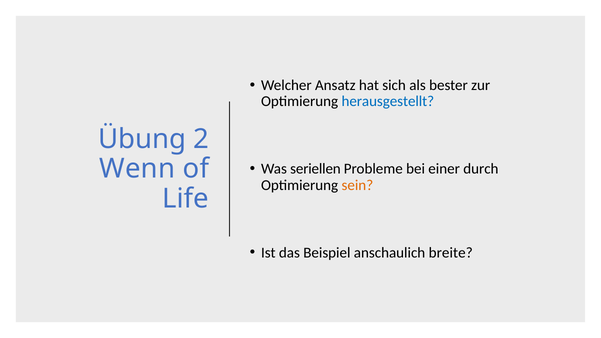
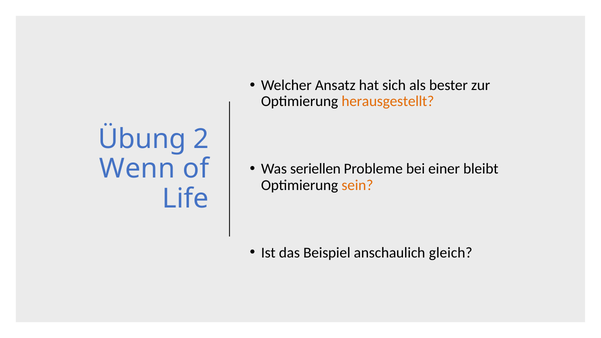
herausgestellt colour: blue -> orange
durch: durch -> bleibt
breite: breite -> gleich
